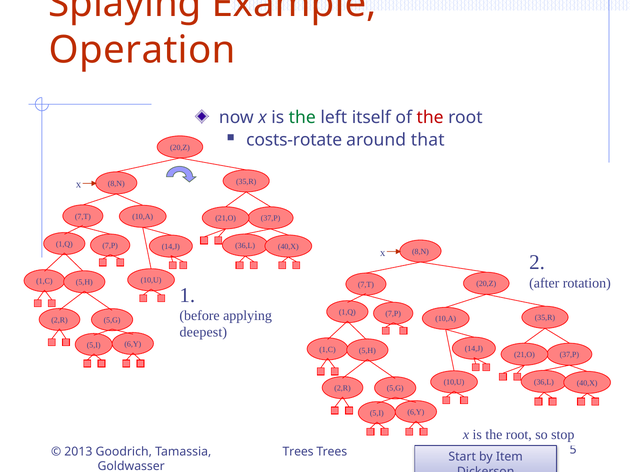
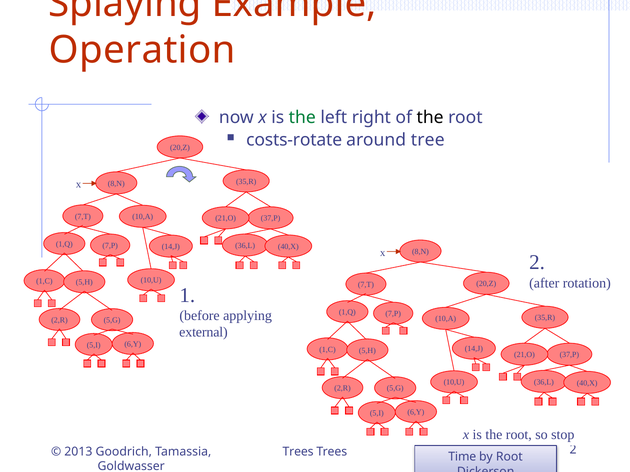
itself: itself -> right
the at (430, 117) colour: red -> black
that: that -> tree
deepest: deepest -> external
Trees 5: 5 -> 2
Start: Start -> Time
by Item: Item -> Root
